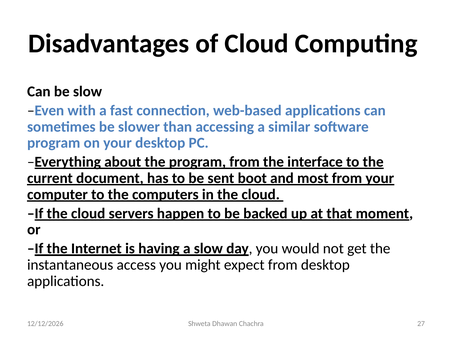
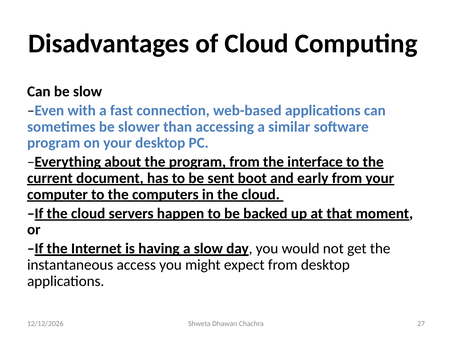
most: most -> early
